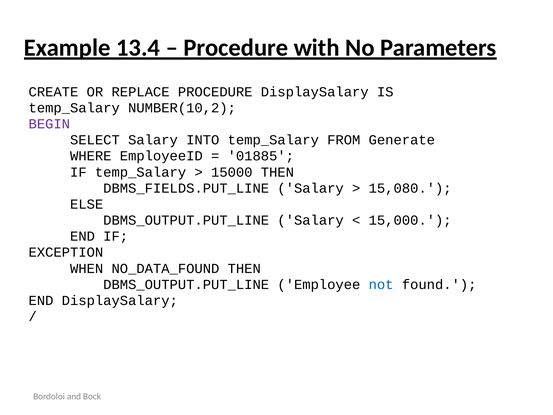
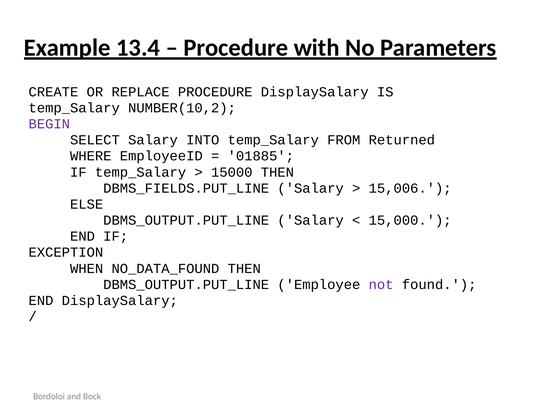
Generate: Generate -> Returned
15,080: 15,080 -> 15,006
not colour: blue -> purple
